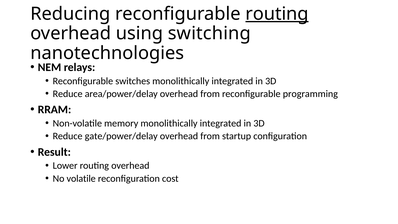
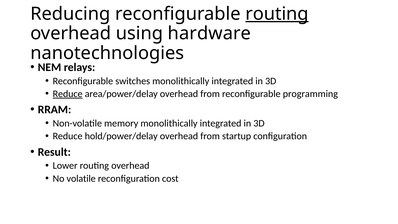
switching: switching -> hardware
Reduce at (68, 94) underline: none -> present
gate/power/delay: gate/power/delay -> hold/power/delay
